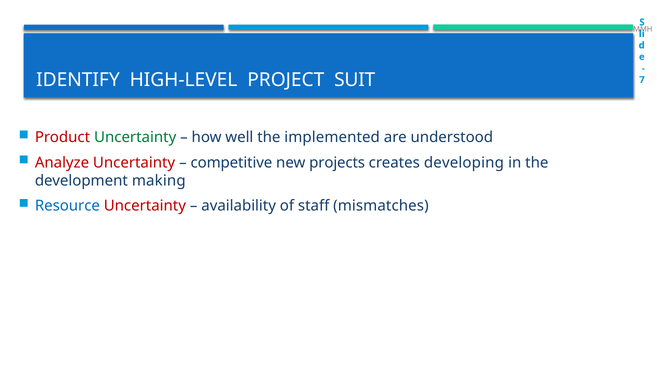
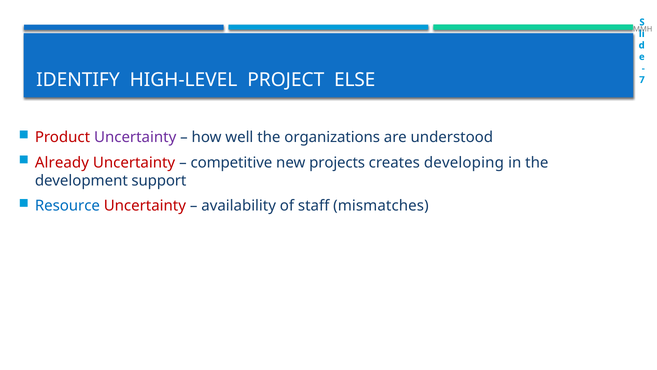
SUIT: SUIT -> ELSE
Uncertainty at (135, 137) colour: green -> purple
implemented: implemented -> organizations
Analyze: Analyze -> Already
making: making -> support
